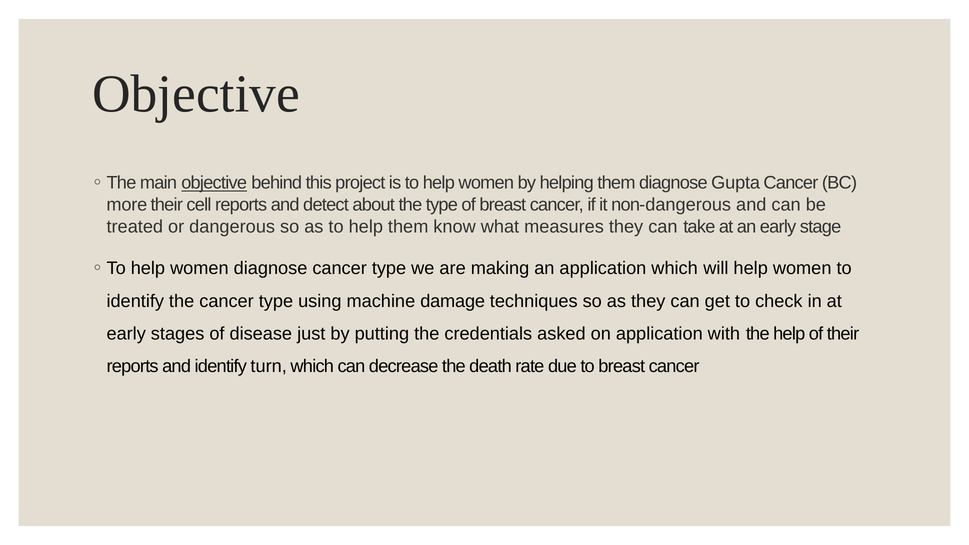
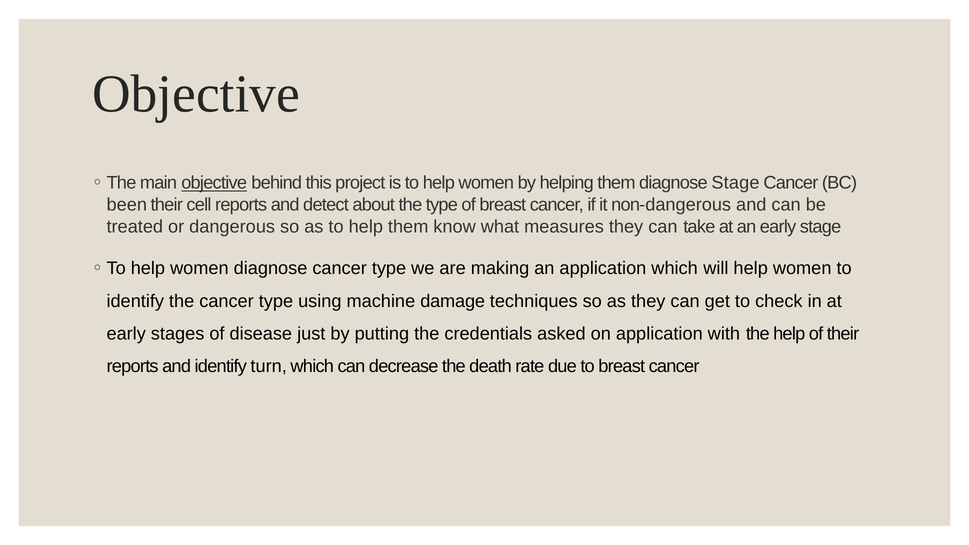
diagnose Gupta: Gupta -> Stage
more: more -> been
